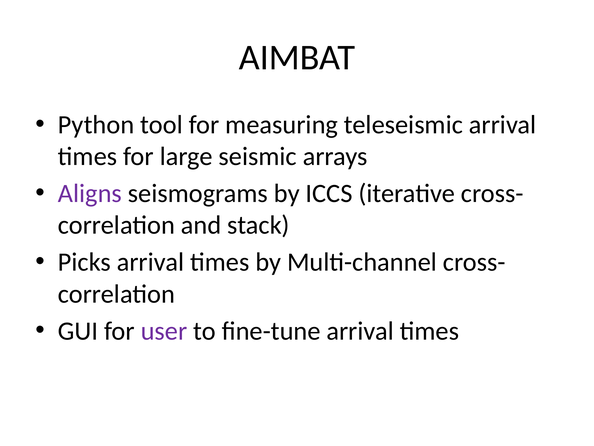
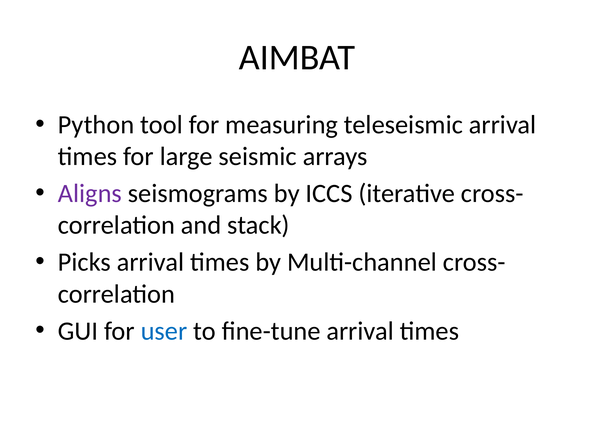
user colour: purple -> blue
